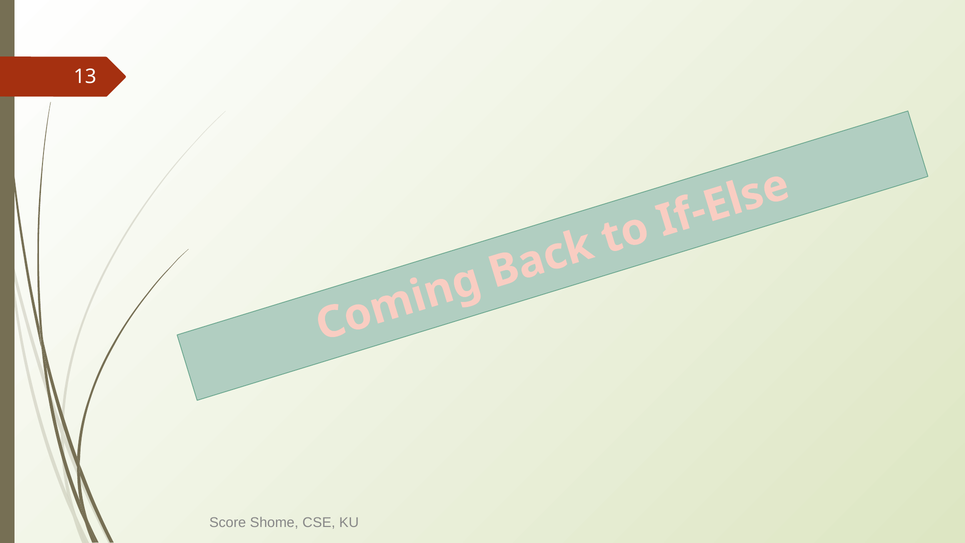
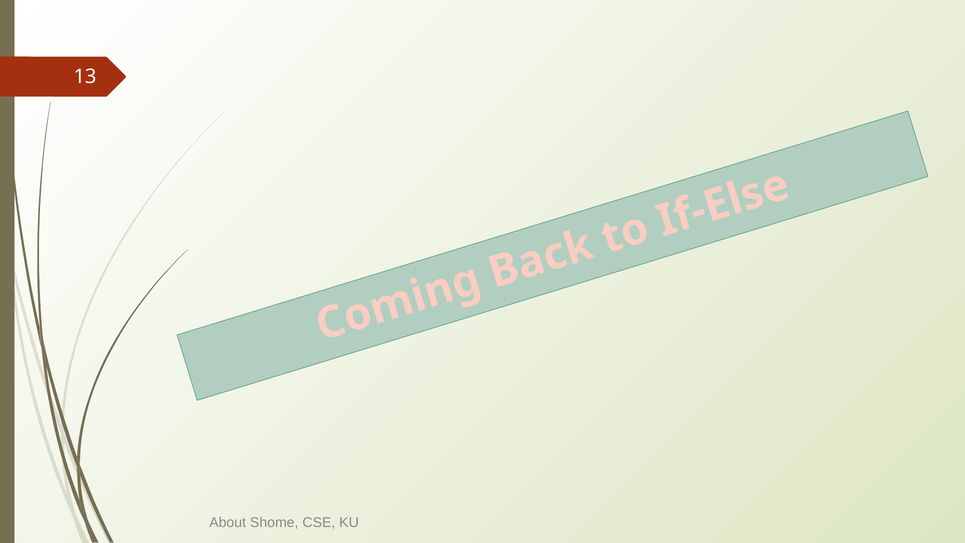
Score: Score -> About
